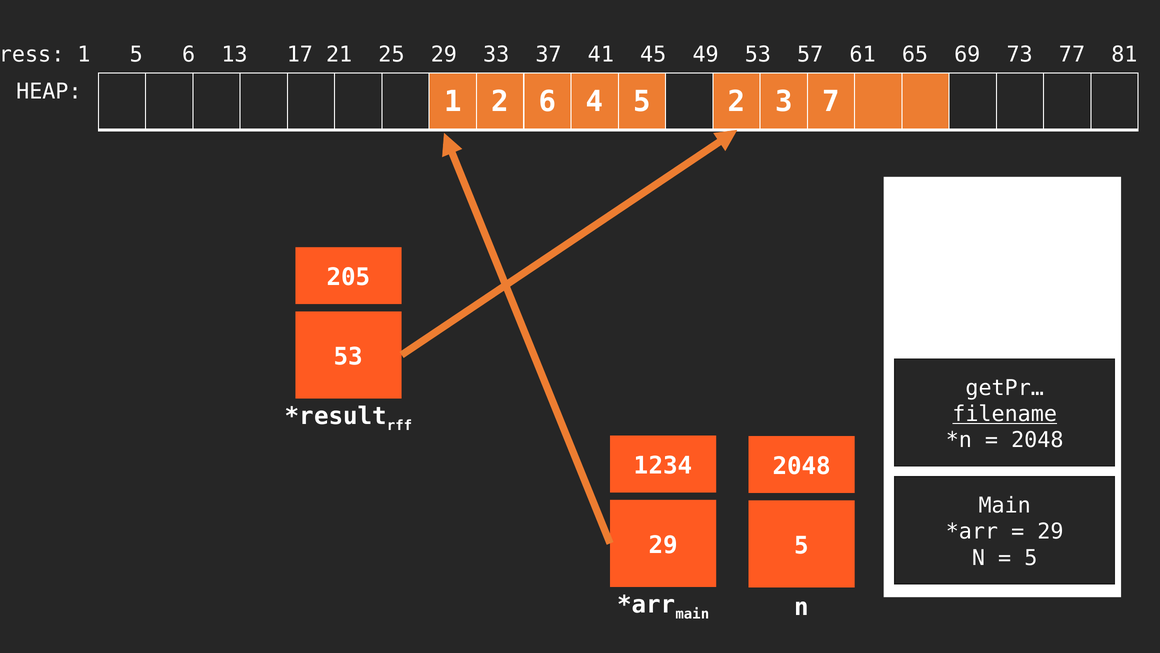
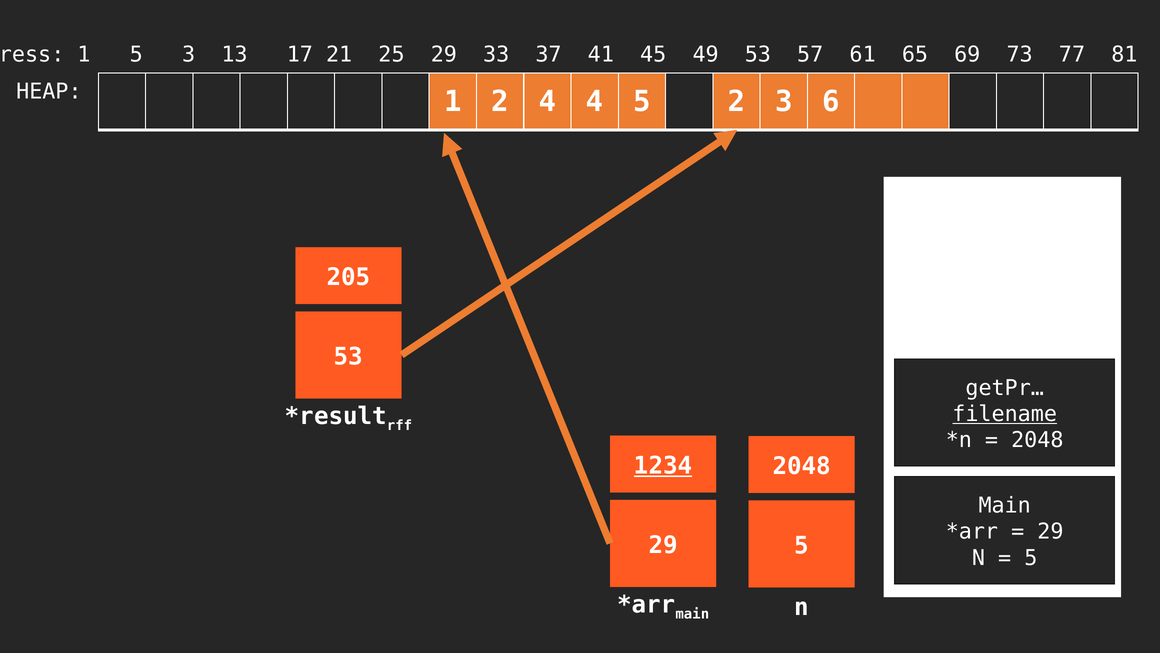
5 6: 6 -> 3
2 6: 6 -> 4
7: 7 -> 6
1234 underline: none -> present
